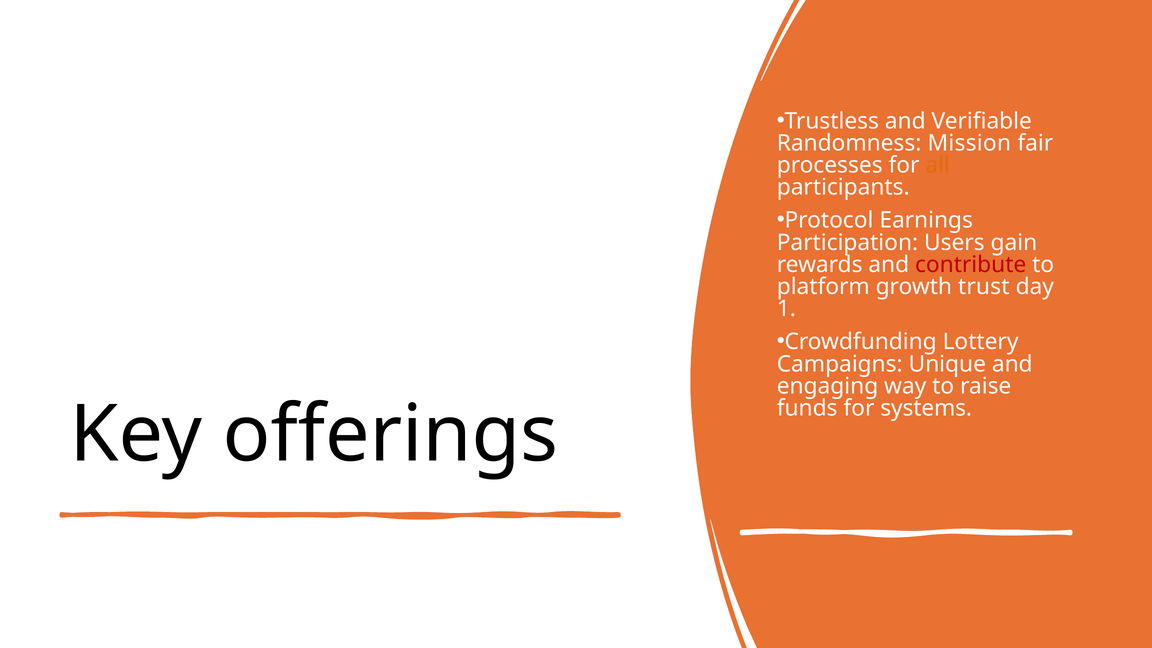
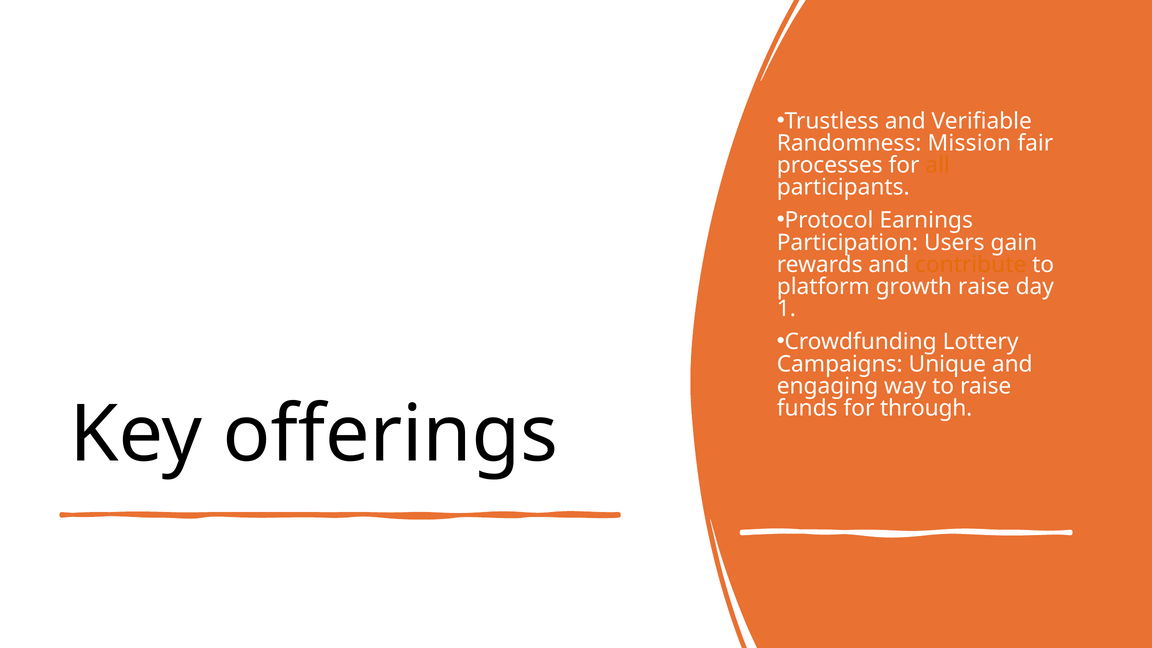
contribute colour: red -> orange
growth trust: trust -> raise
systems: systems -> through
